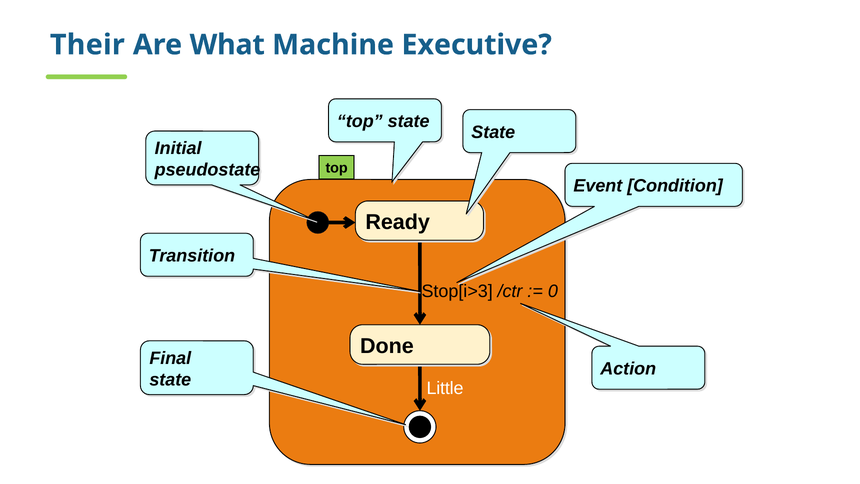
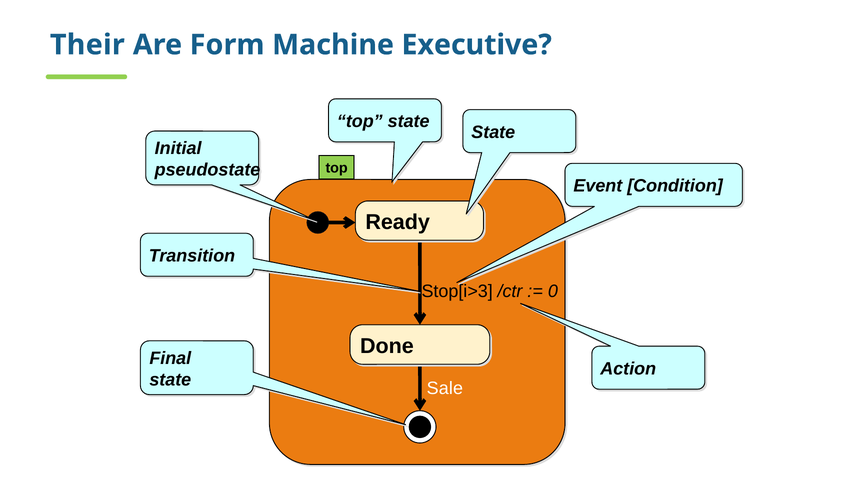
What: What -> Form
Little: Little -> Sale
